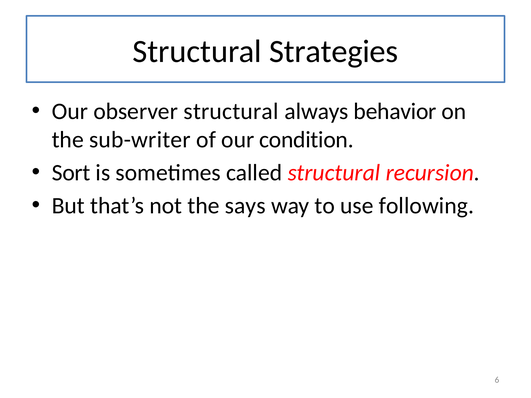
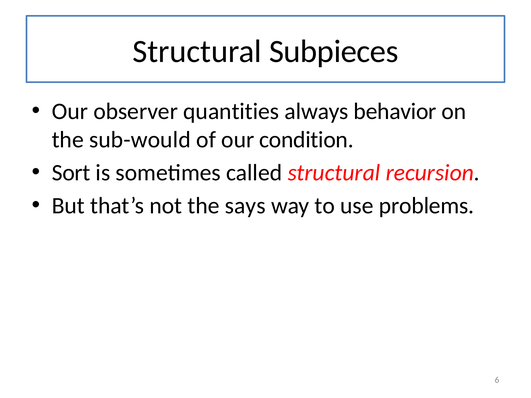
Strategies: Strategies -> Subpieces
observer structural: structural -> quantities
sub-writer: sub-writer -> sub-would
following: following -> problems
